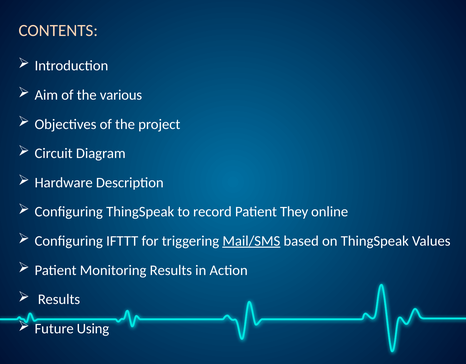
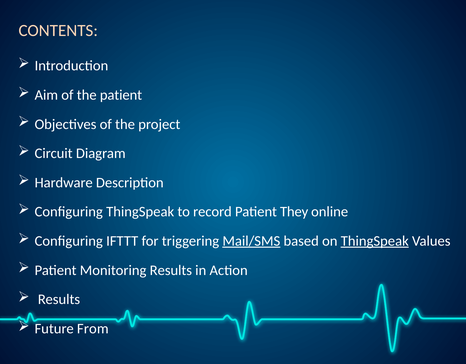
the various: various -> patient
ThingSpeak at (375, 241) underline: none -> present
Using: Using -> From
